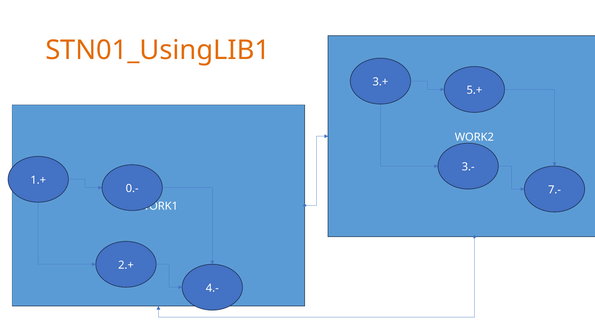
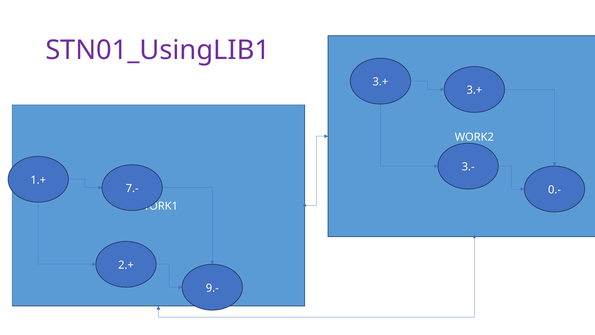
STN01_UsingLIB1 colour: orange -> purple
5.+ at (474, 90): 5.+ -> 3.+
0.-: 0.- -> 7.-
7.-: 7.- -> 0.-
4.-: 4.- -> 9.-
